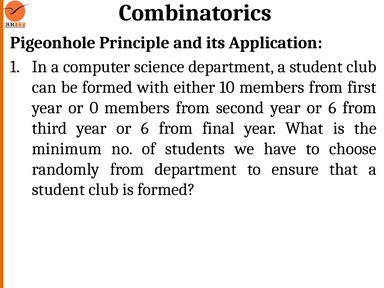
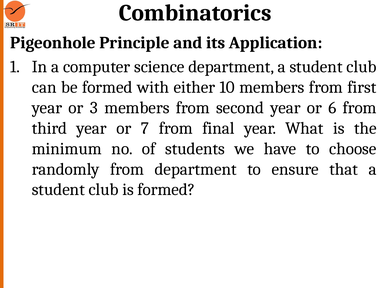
0: 0 -> 3
third year or 6: 6 -> 7
